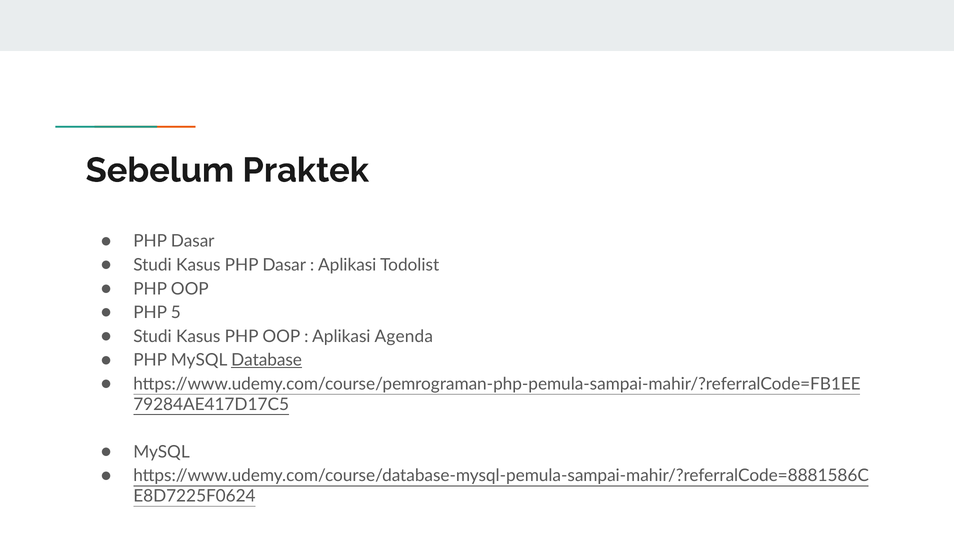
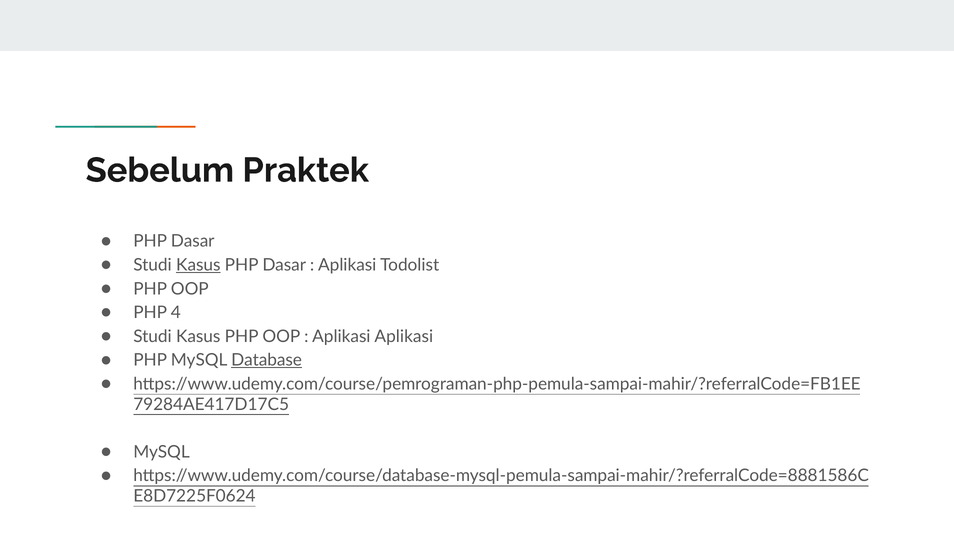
Kasus at (198, 265) underline: none -> present
5: 5 -> 4
Aplikasi Agenda: Agenda -> Aplikasi
